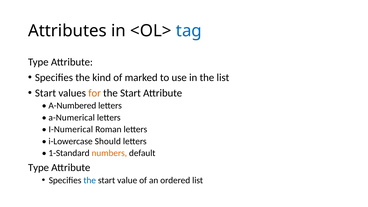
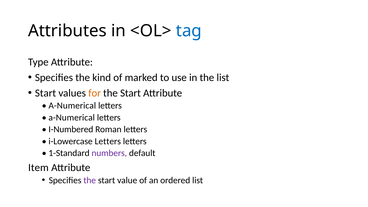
A-Numbered at (72, 106): A-Numbered -> A-Numerical
I-Numerical: I-Numerical -> I-Numbered
i-Lowercase Should: Should -> Letters
numbers colour: orange -> purple
Type at (39, 168): Type -> Item
the at (90, 180) colour: blue -> purple
